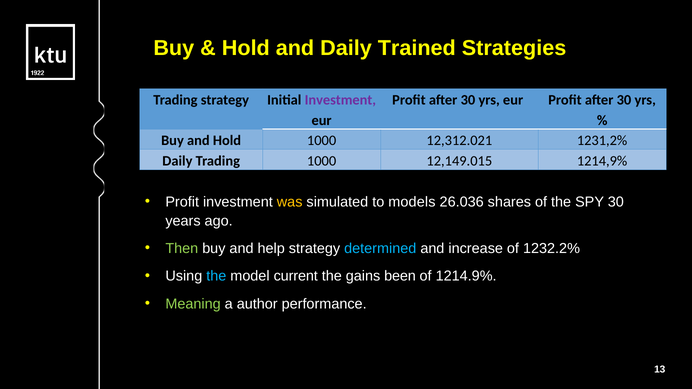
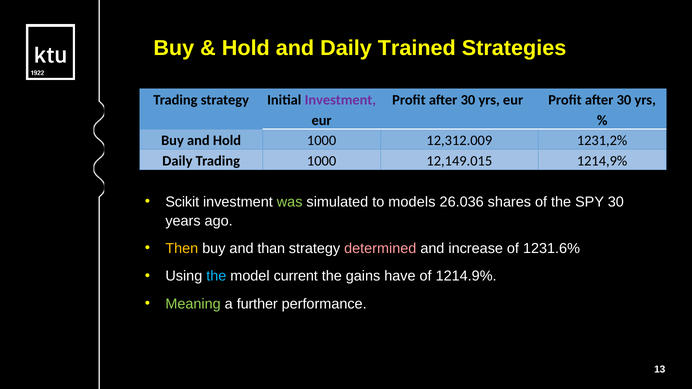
12,312.021: 12,312.021 -> 12,312.009
Profit at (182, 202): Profit -> Scikit
was colour: yellow -> light green
Then colour: light green -> yellow
help: help -> than
determined colour: light blue -> pink
1232.2%: 1232.2% -> 1231.6%
been: been -> have
author: author -> further
